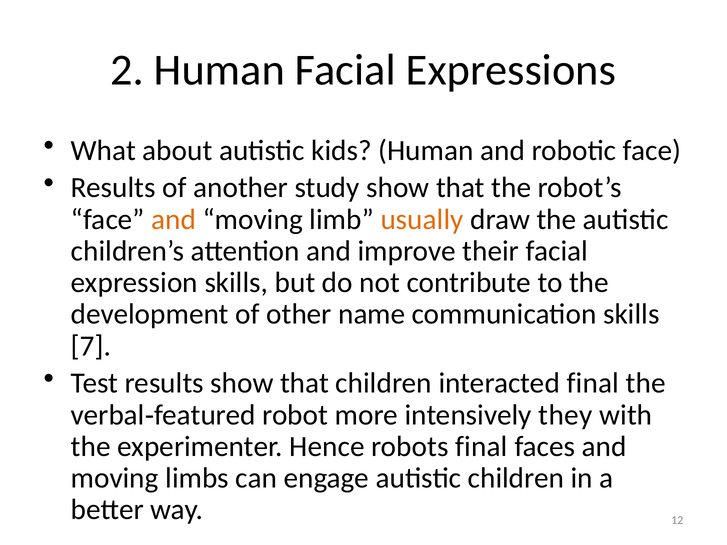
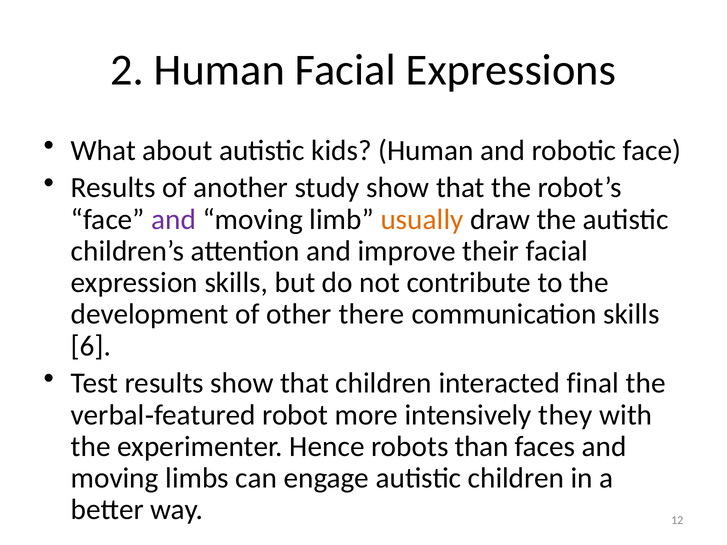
and at (174, 220) colour: orange -> purple
name: name -> there
7: 7 -> 6
robots final: final -> than
